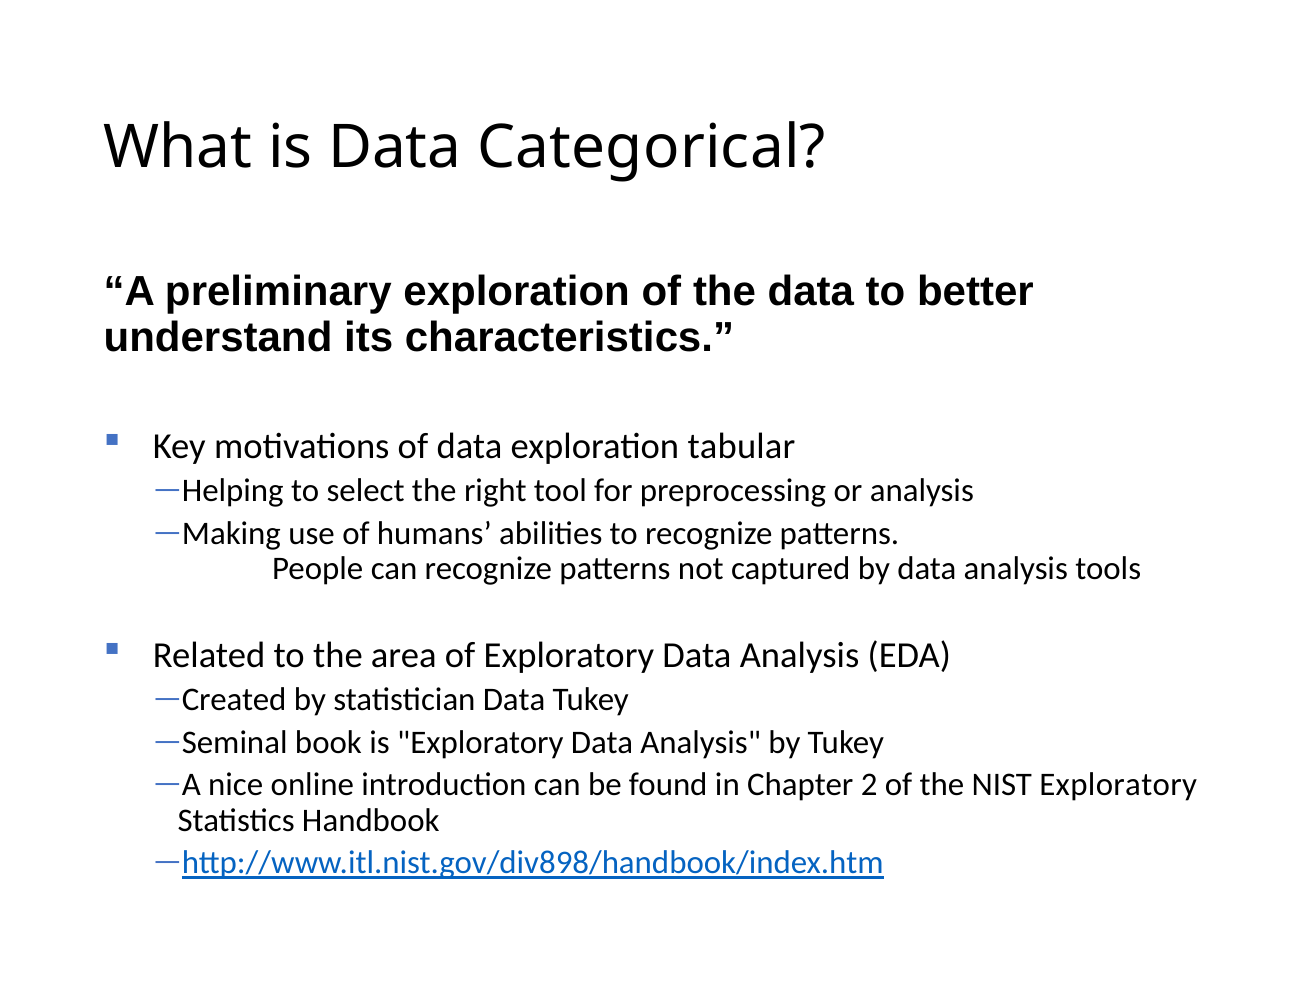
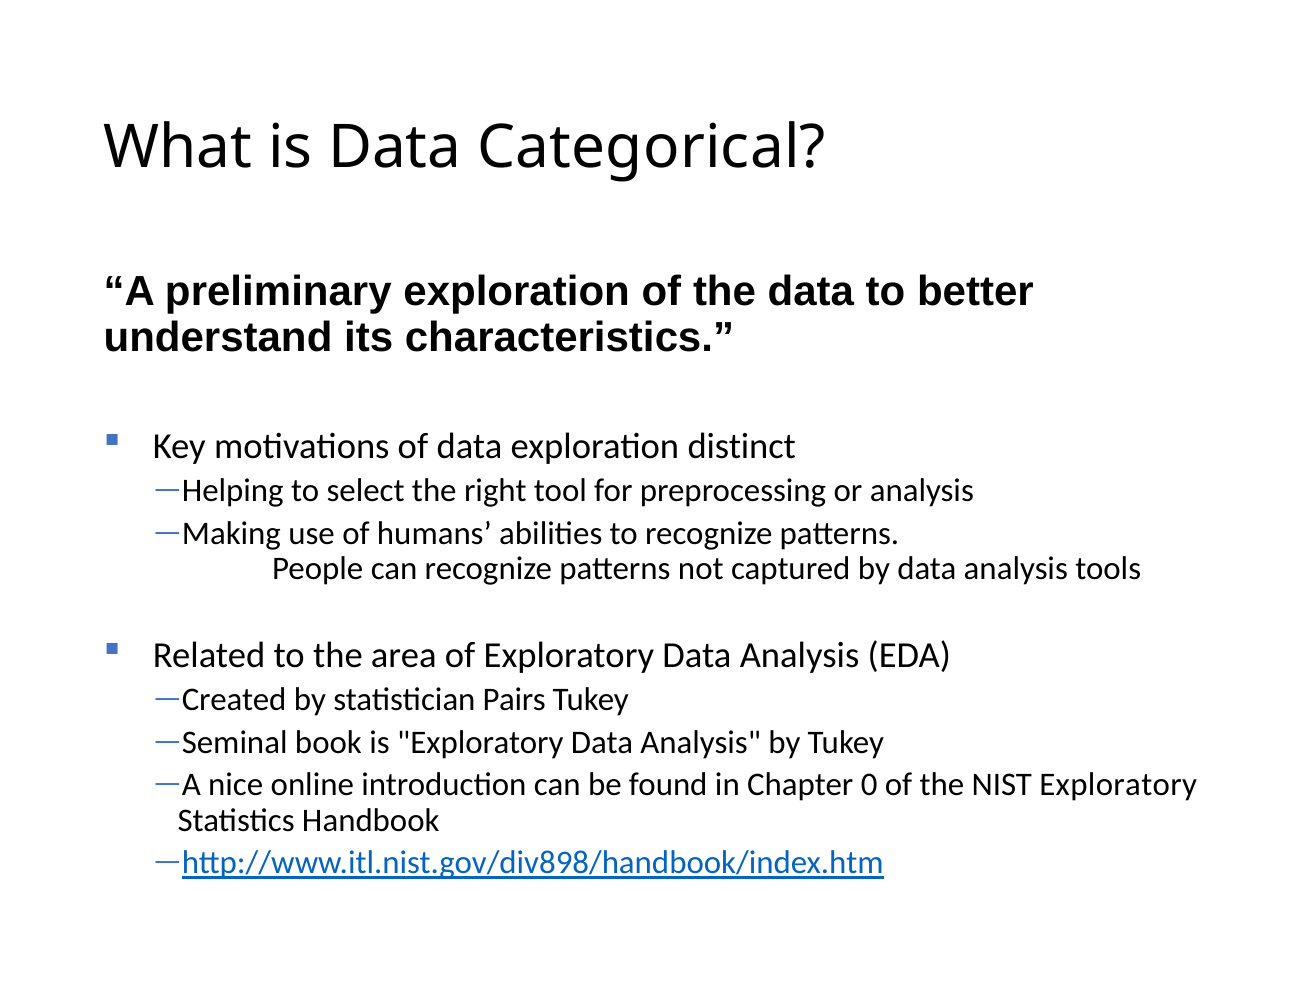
tabular: tabular -> distinct
statistician Data: Data -> Pairs
2: 2 -> 0
